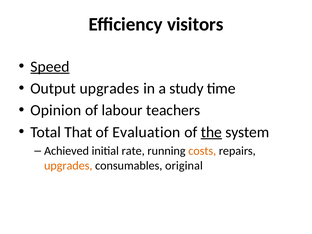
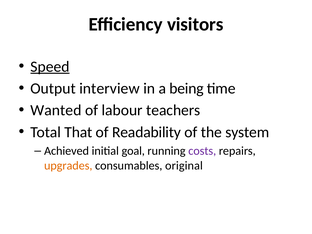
Output upgrades: upgrades -> interview
study: study -> being
Opinion: Opinion -> Wanted
Evaluation: Evaluation -> Readability
the underline: present -> none
rate: rate -> goal
costs colour: orange -> purple
